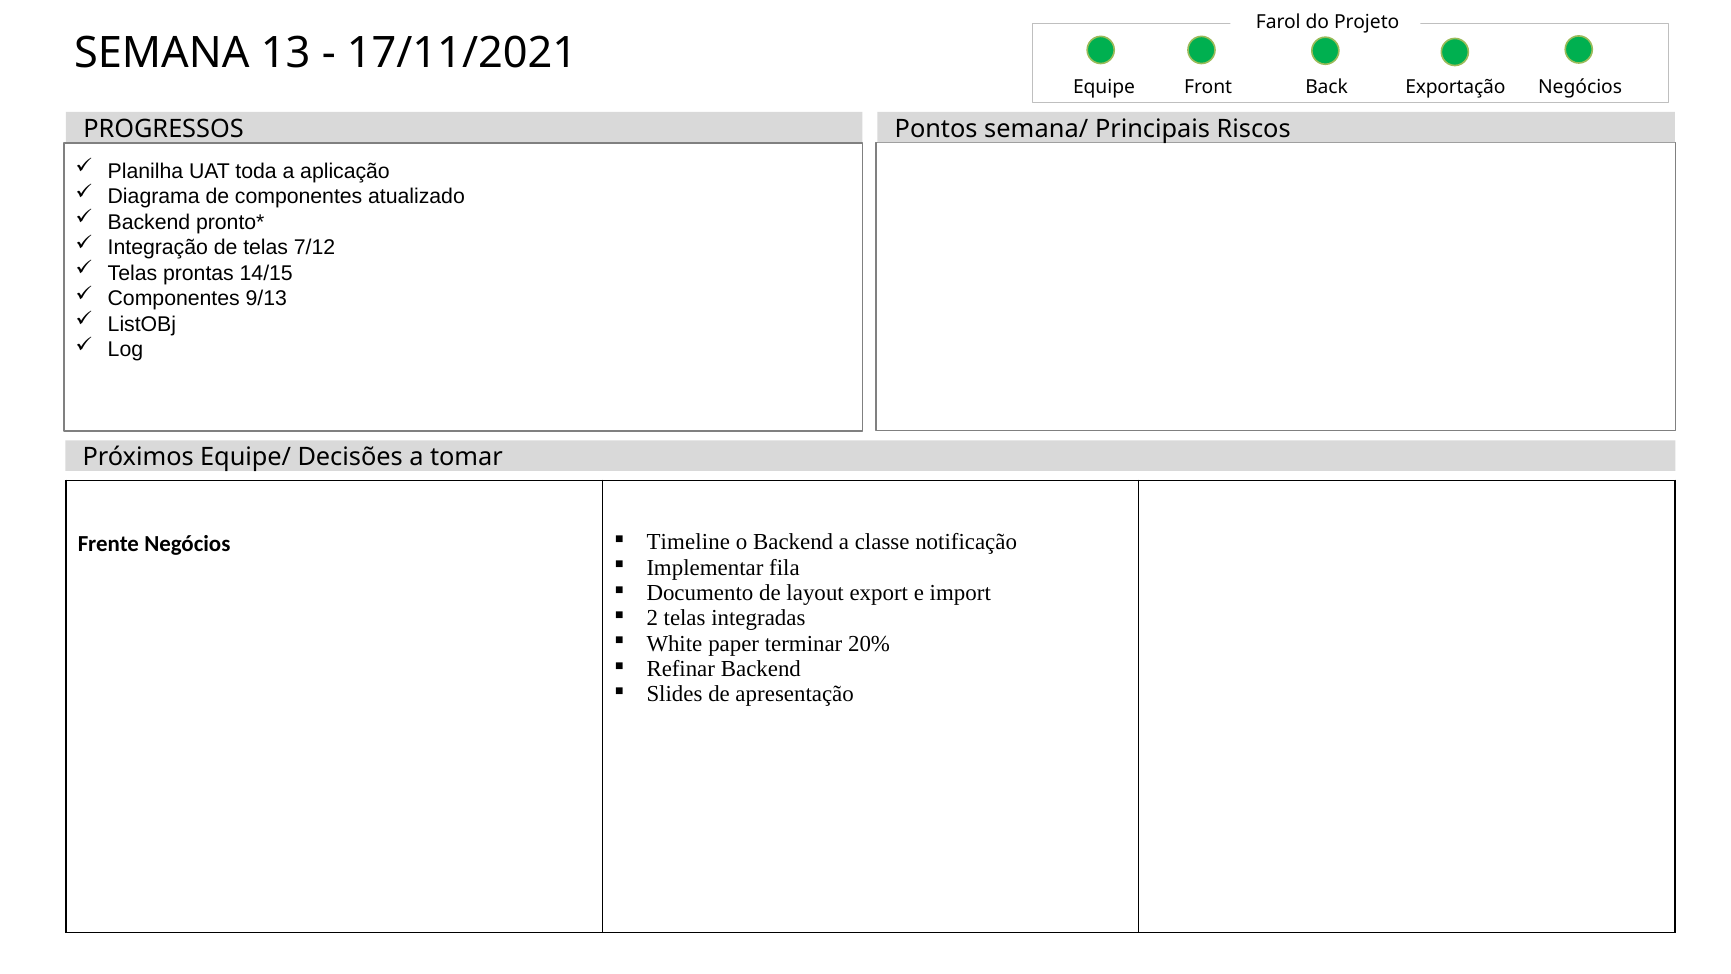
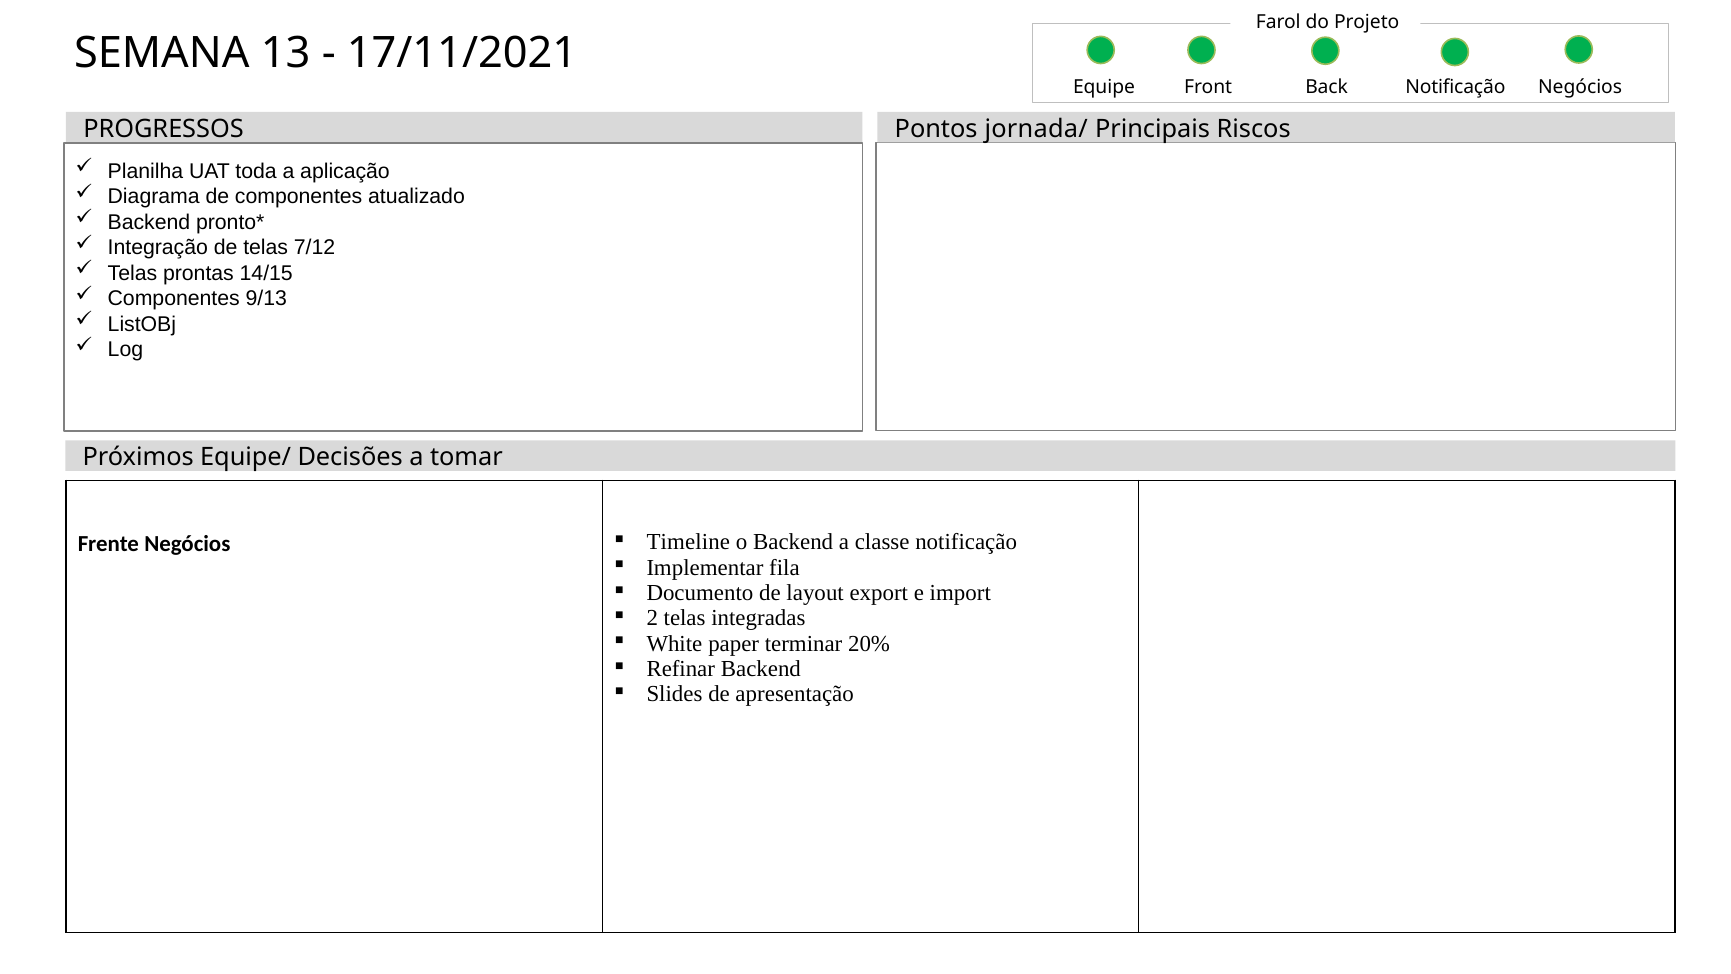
Exportação at (1455, 87): Exportação -> Notificação
semana/: semana/ -> jornada/
